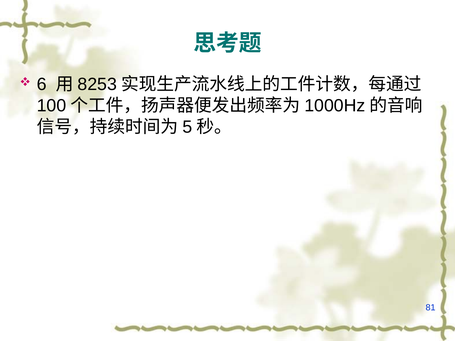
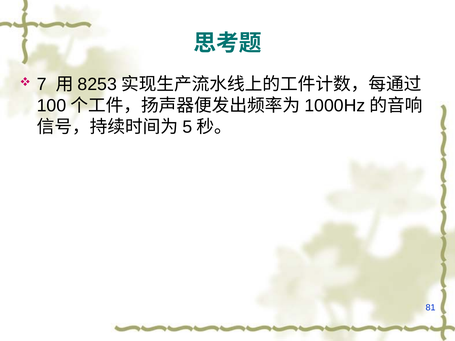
6: 6 -> 7
